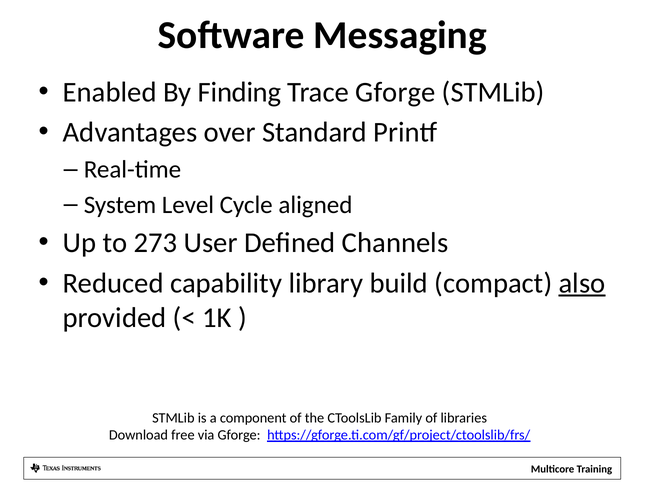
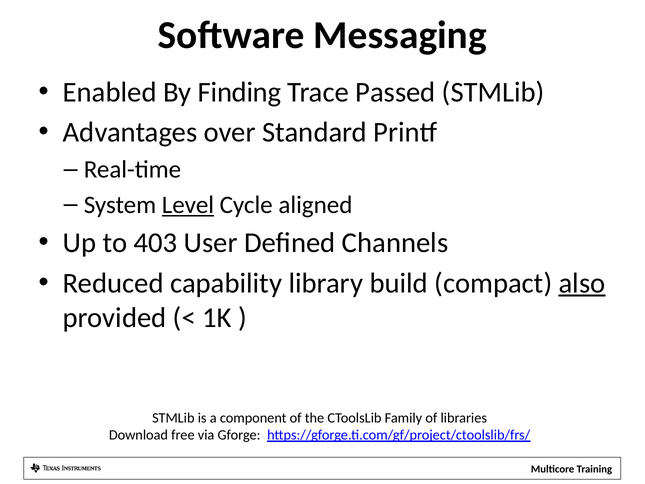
Trace Gforge: Gforge -> Passed
Level underline: none -> present
273: 273 -> 403
